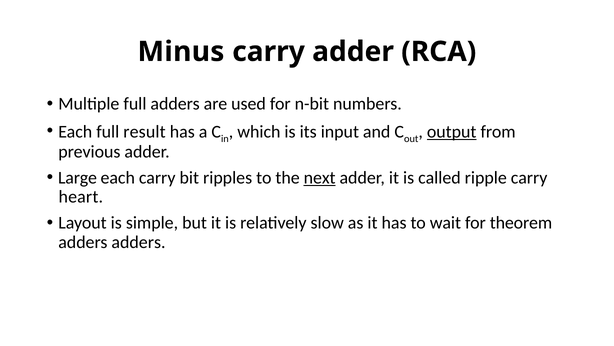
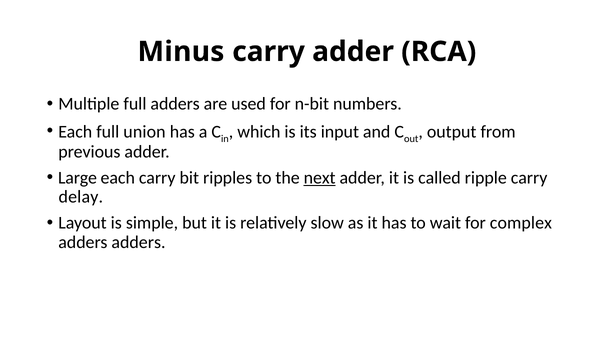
result: result -> union
output underline: present -> none
heart: heart -> delay
theorem: theorem -> complex
